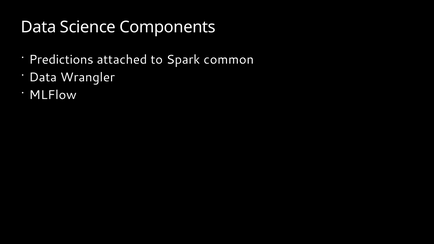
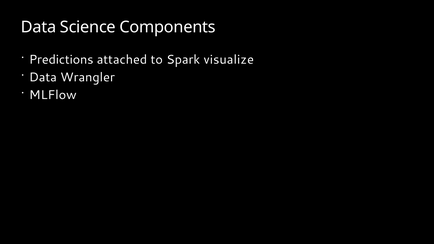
common: common -> visualize
